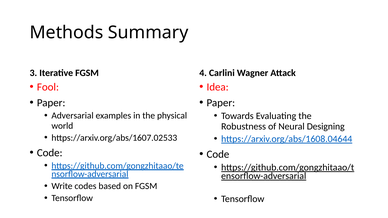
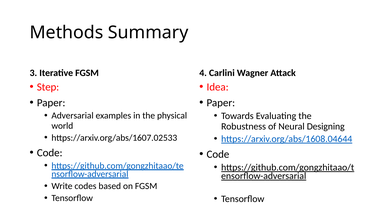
Fool: Fool -> Step
